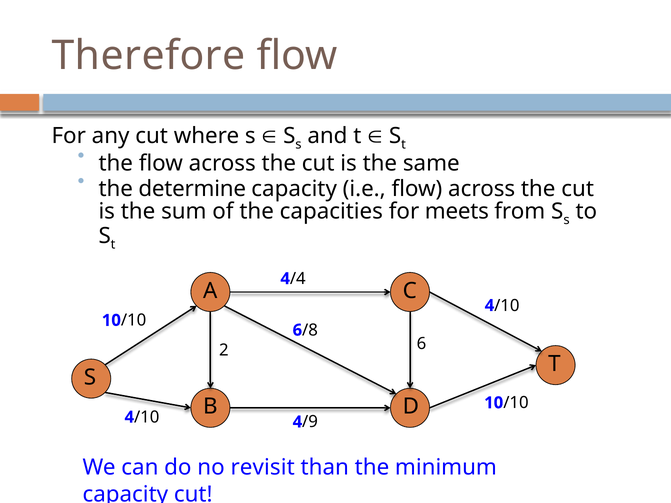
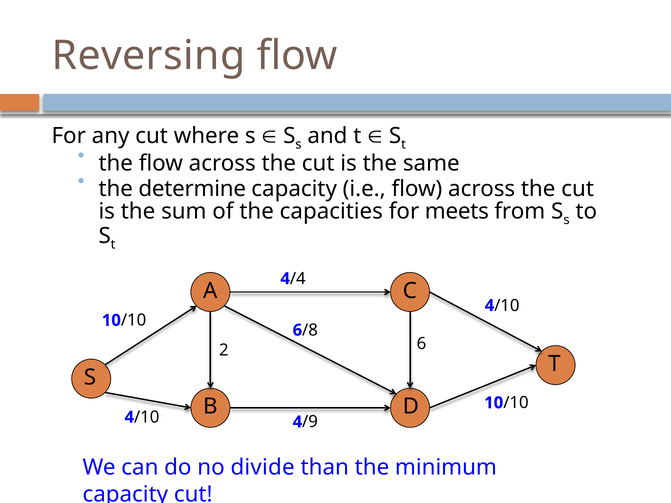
Therefore: Therefore -> Reversing
revisit: revisit -> divide
